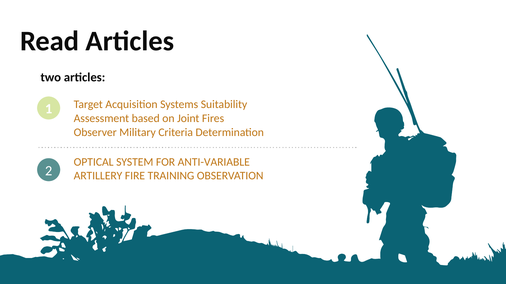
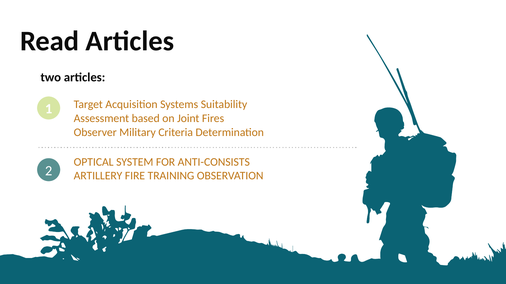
ANTI-VARIABLE: ANTI-VARIABLE -> ANTI-CONSISTS
